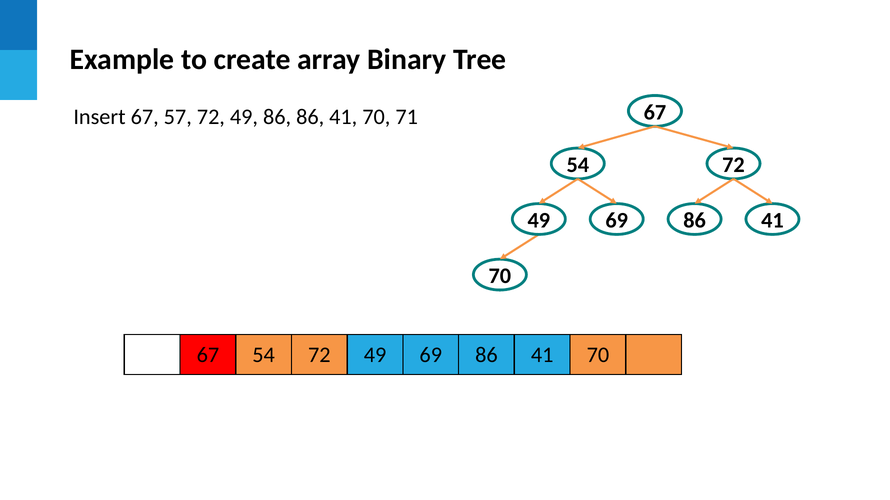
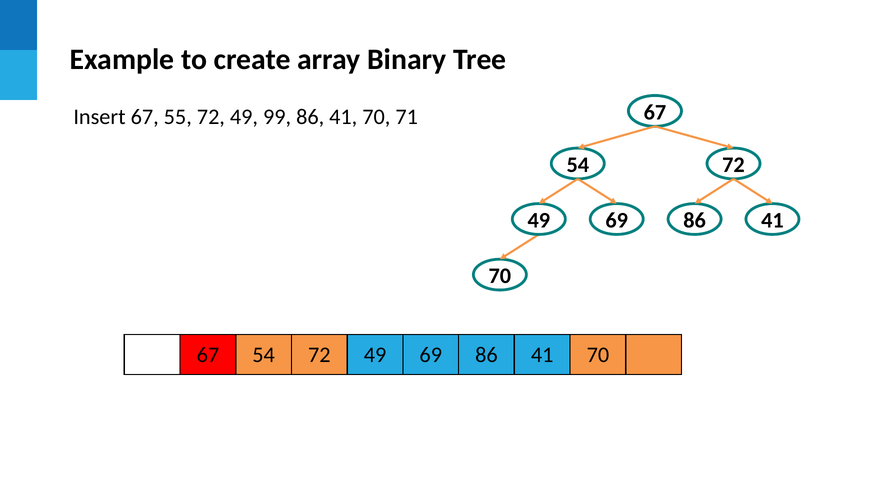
57: 57 -> 55
49 86: 86 -> 99
